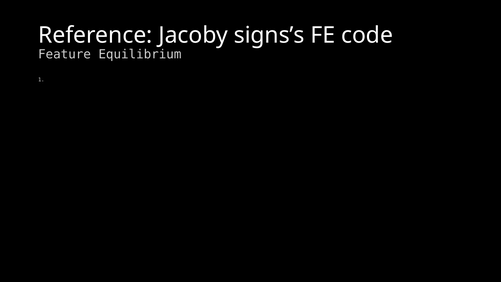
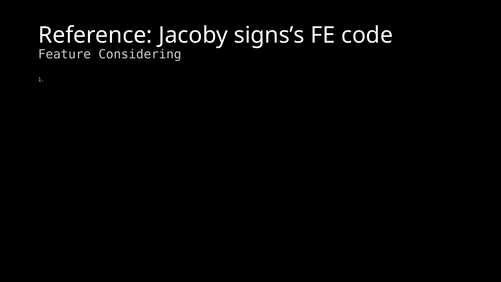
Equilibrium: Equilibrium -> Considering
